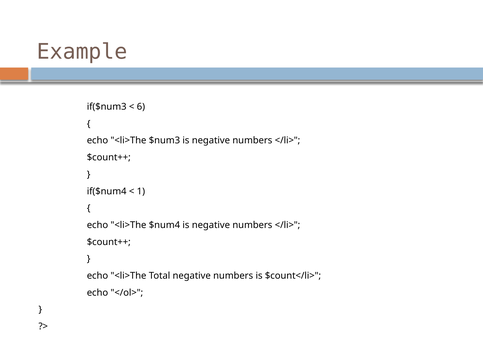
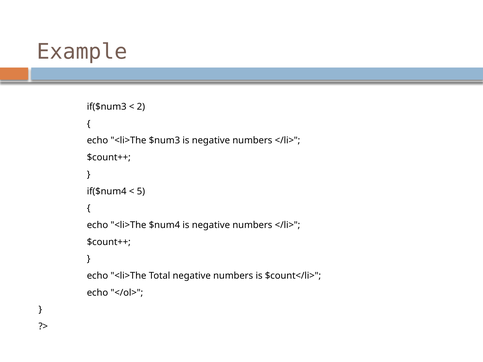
6: 6 -> 2
1: 1 -> 5
